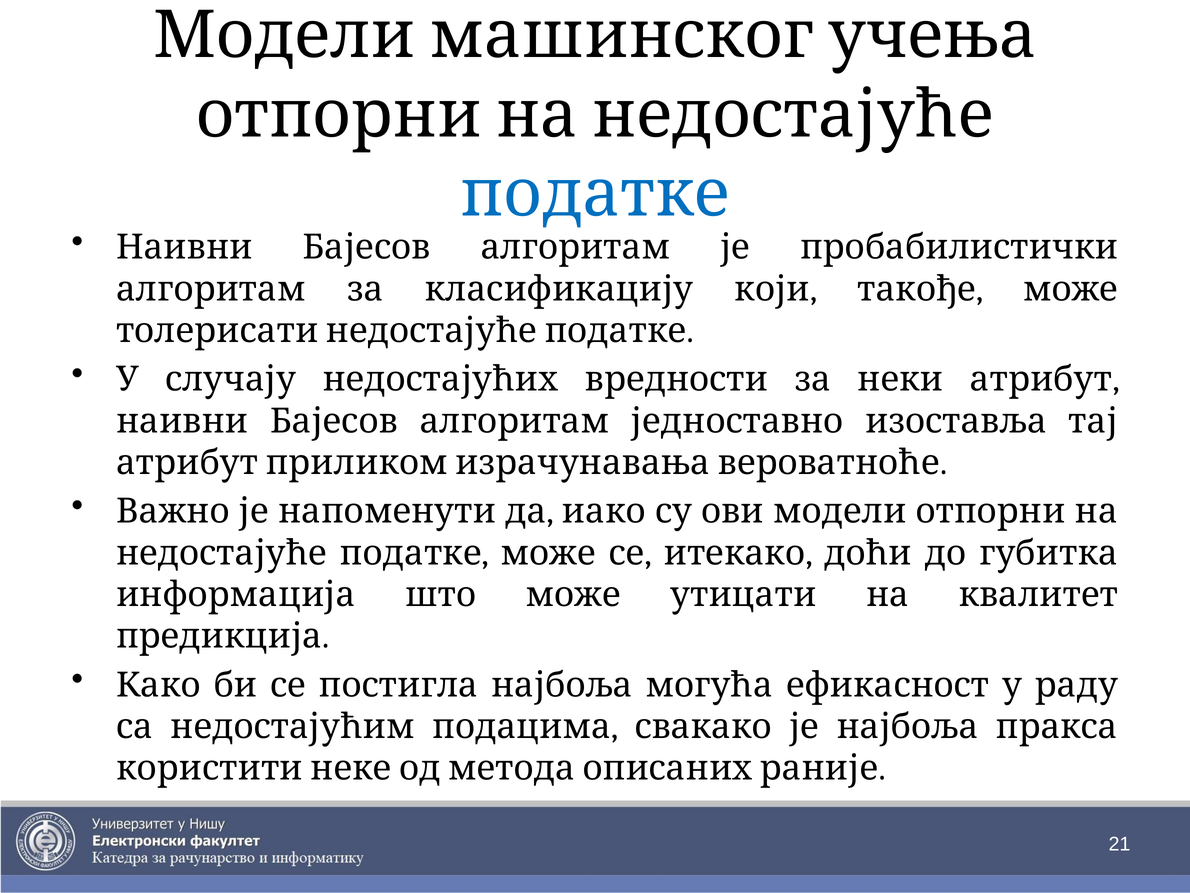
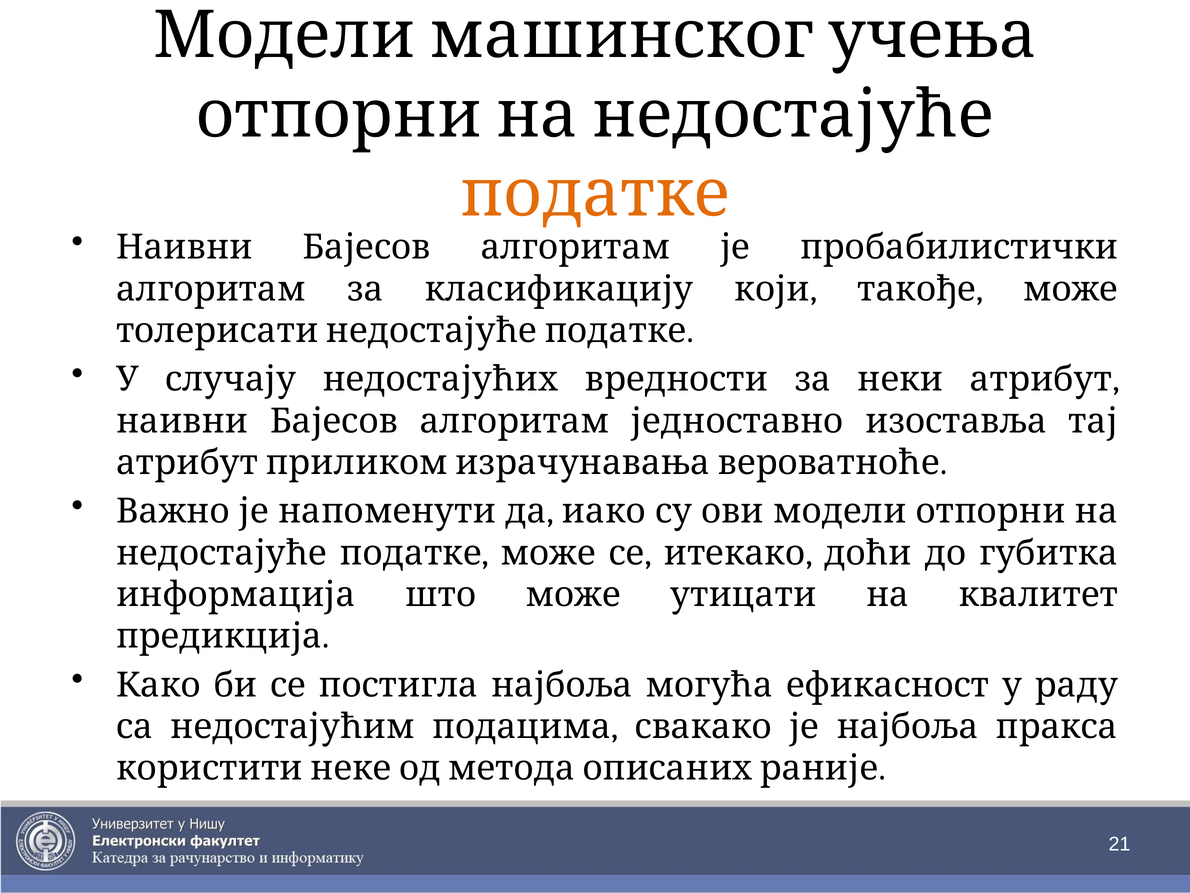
податке at (595, 194) colour: blue -> orange
